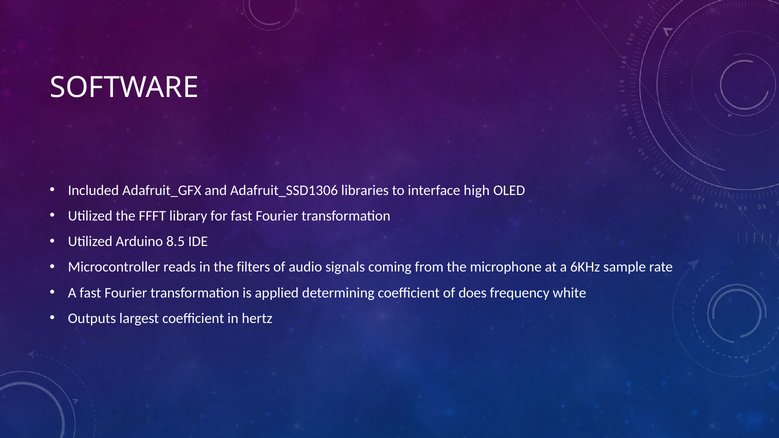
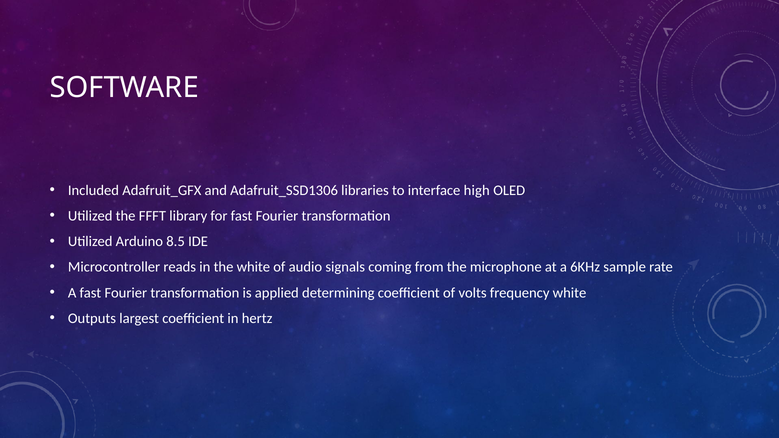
the filters: filters -> white
does: does -> volts
